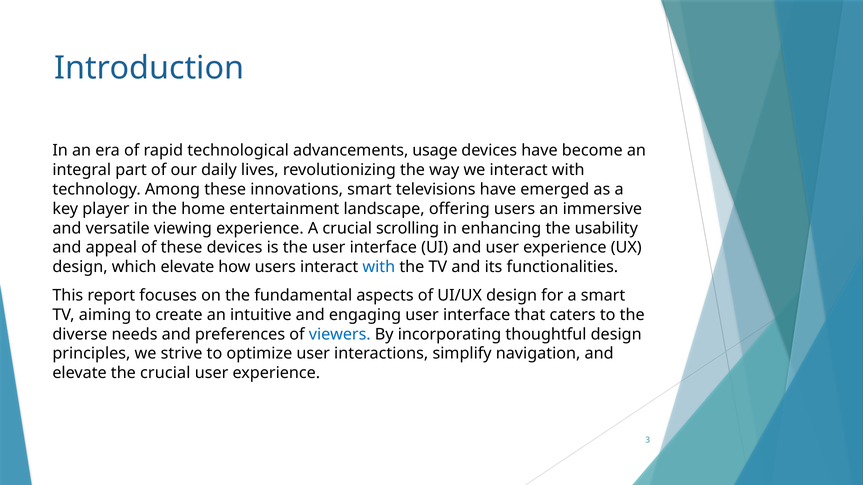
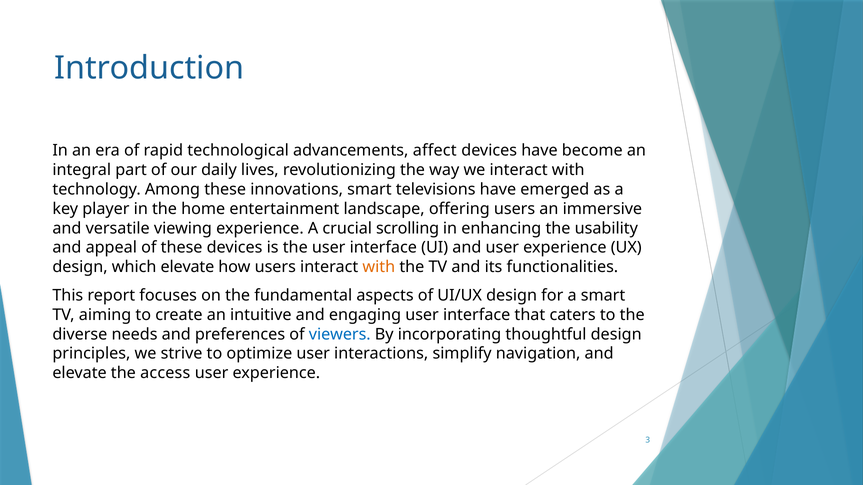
usage: usage -> affect
with at (379, 267) colour: blue -> orange
the crucial: crucial -> access
